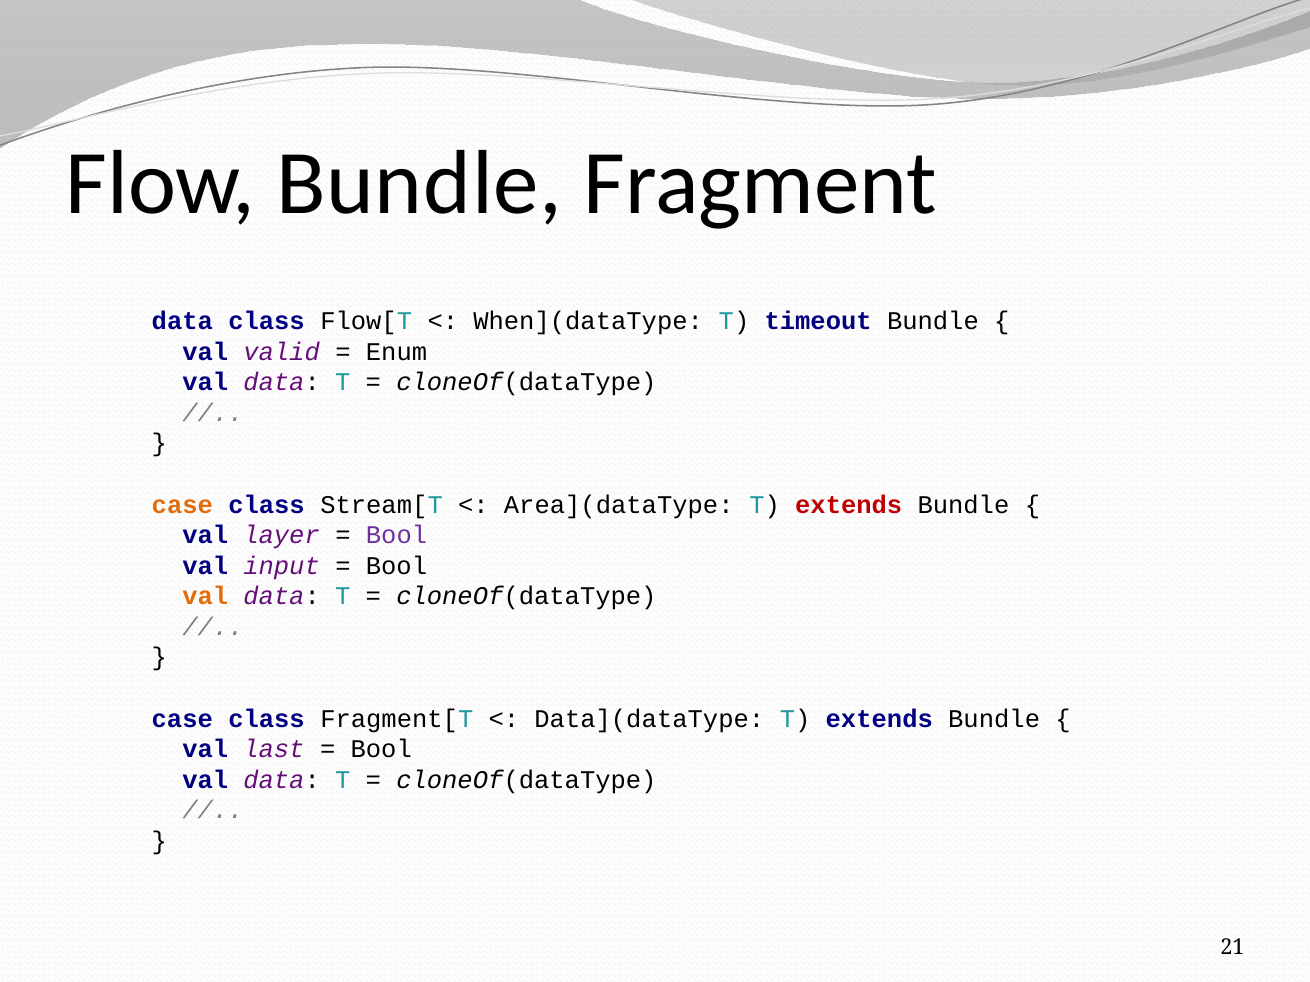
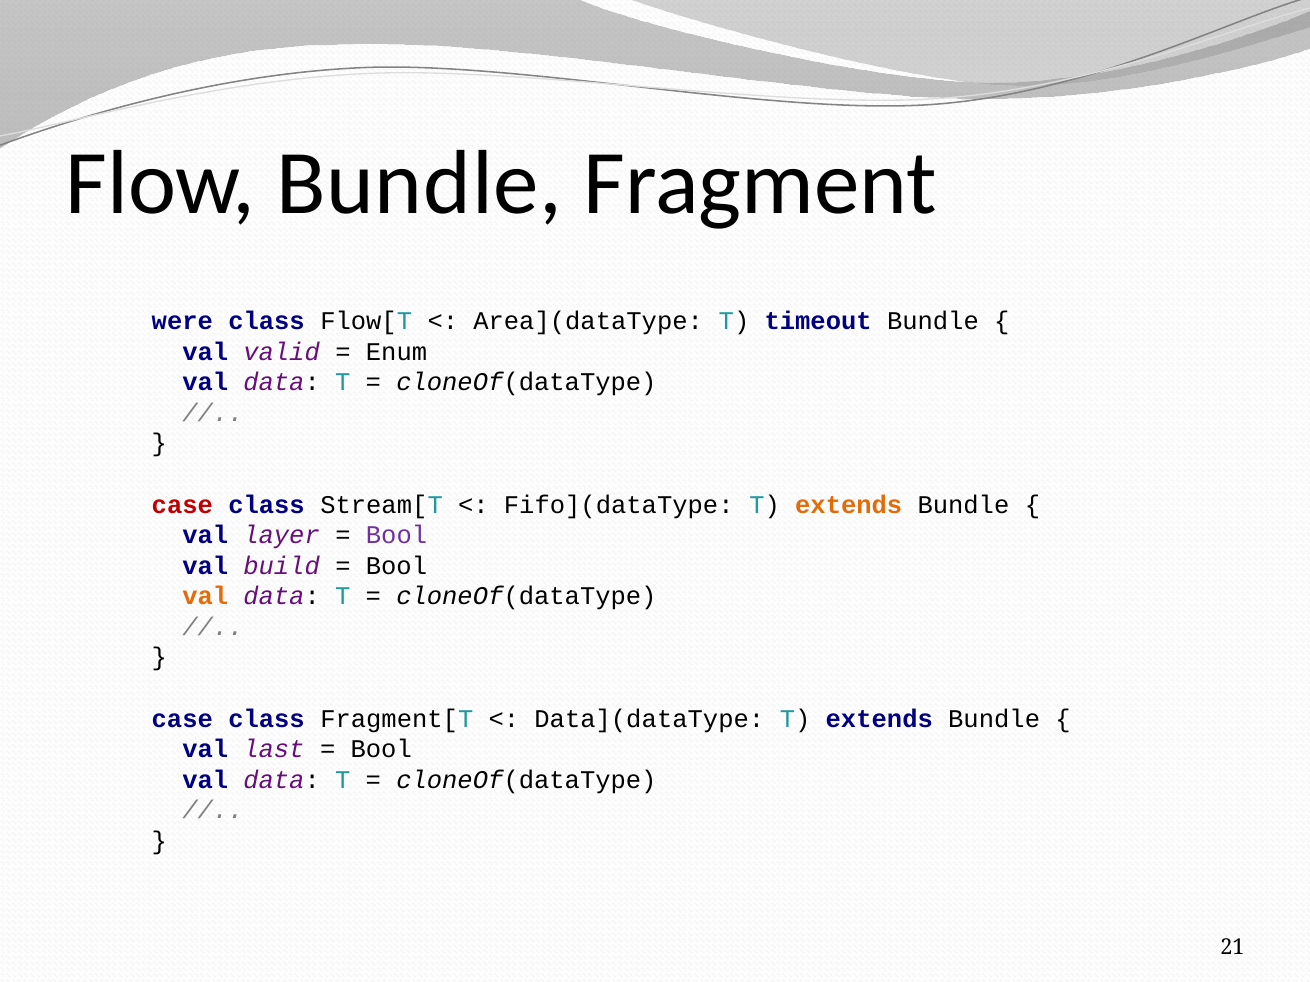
data at (182, 321): data -> were
When](dataType: When](dataType -> Area](dataType
case at (182, 505) colour: orange -> red
Area](dataType: Area](dataType -> Fifo](dataType
extends at (849, 505) colour: red -> orange
input: input -> build
